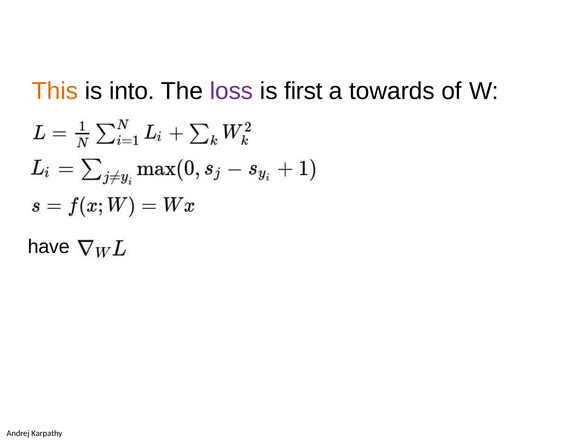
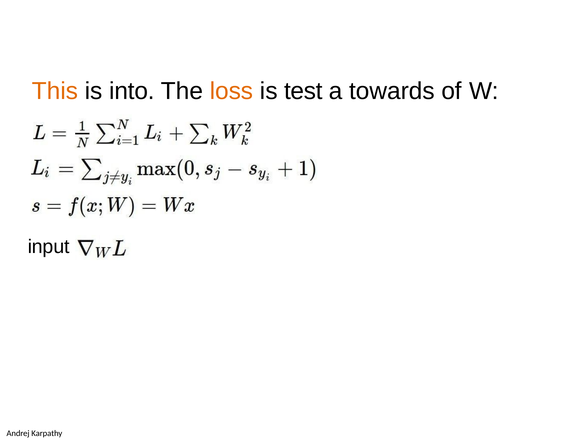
loss colour: purple -> orange
first: first -> test
have: have -> input
